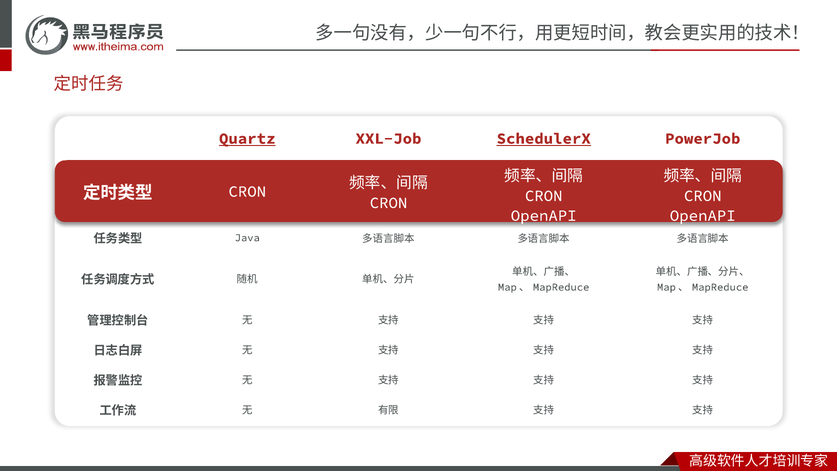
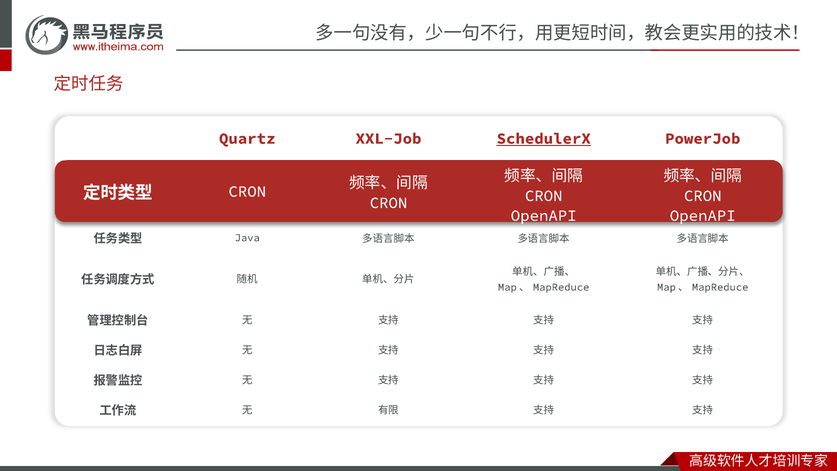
Quartz underline: present -> none
